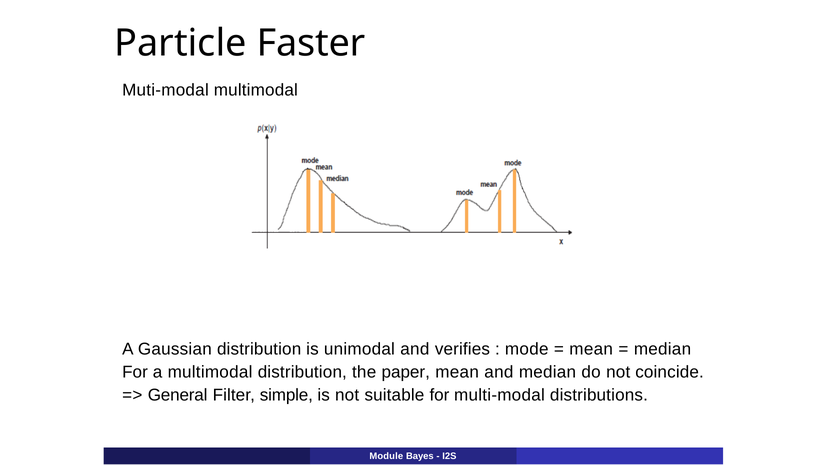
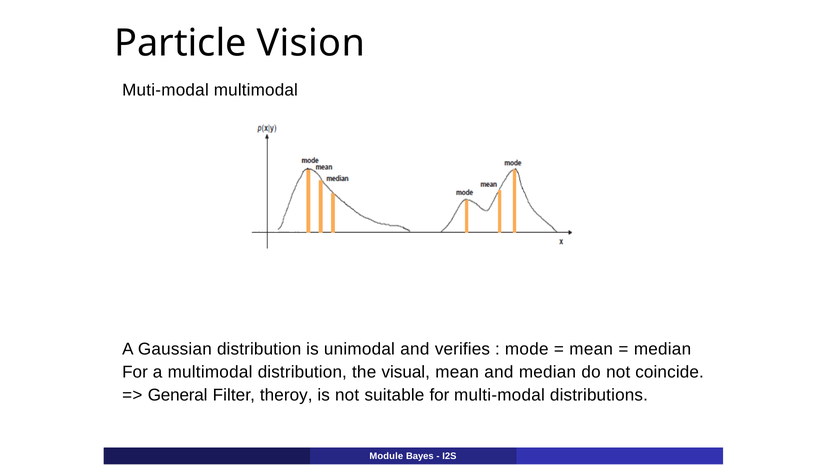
Faster: Faster -> Vision
paper: paper -> visual
simple: simple -> theroy
